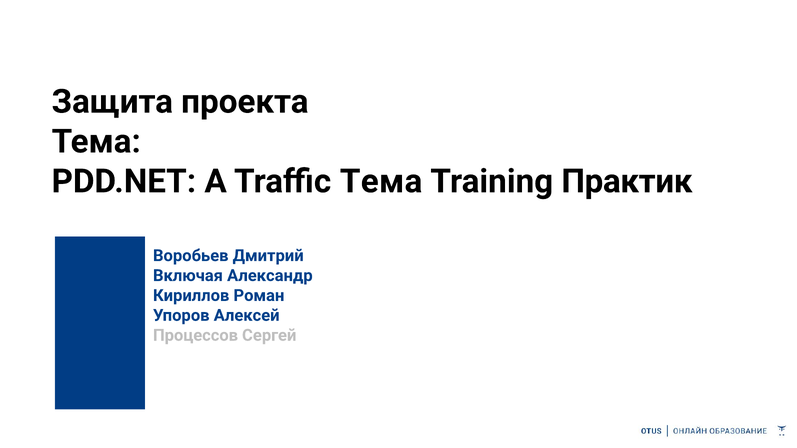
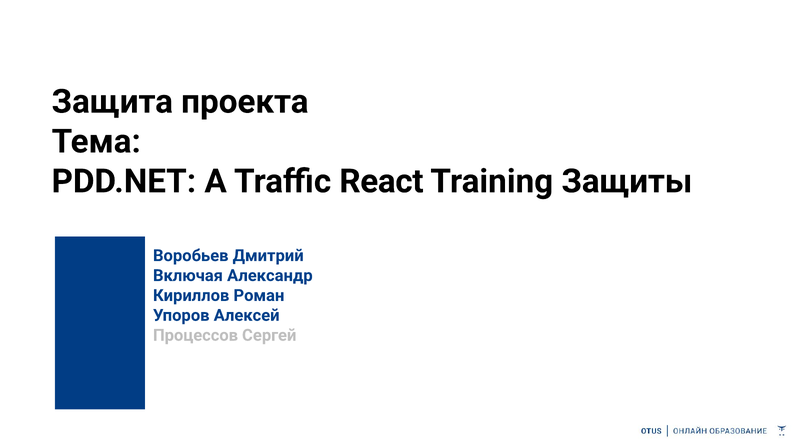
Traffic Тема: Тема -> React
Практик: Практик -> Защиты
